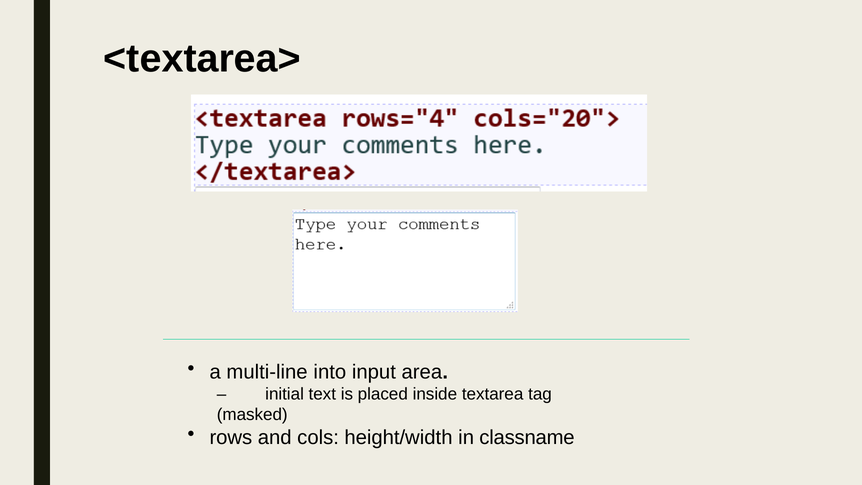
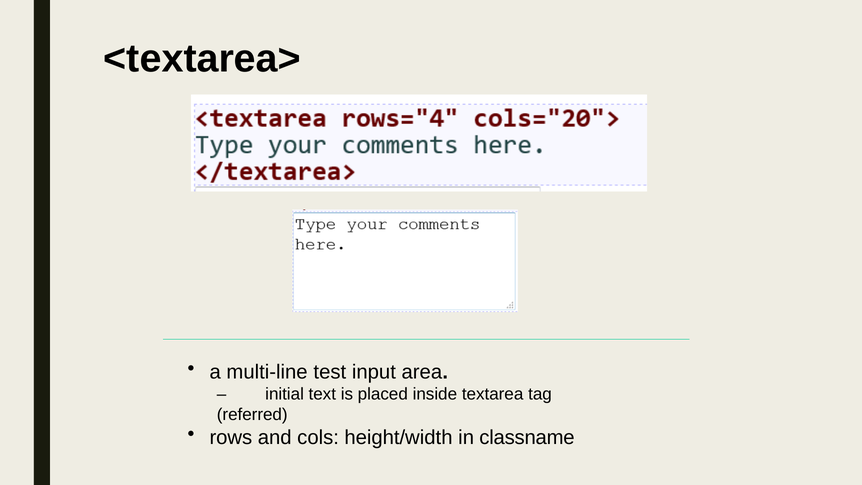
into: into -> test
masked: masked -> referred
